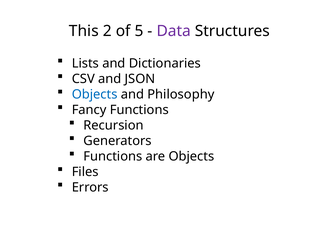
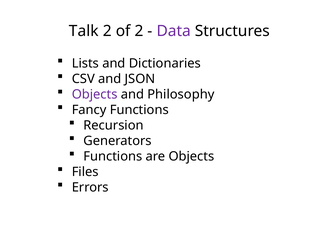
This: This -> Talk
of 5: 5 -> 2
Objects at (95, 94) colour: blue -> purple
